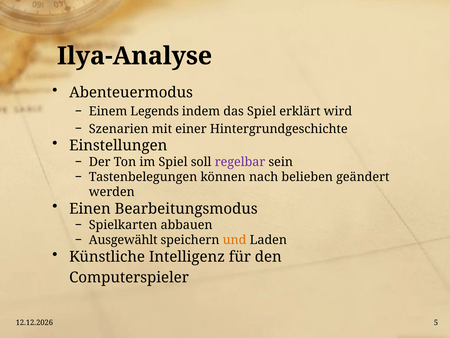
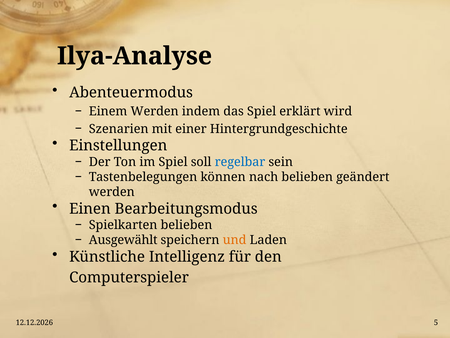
Einem Legends: Legends -> Werden
regelbar colour: purple -> blue
Spielkarten abbauen: abbauen -> belieben
